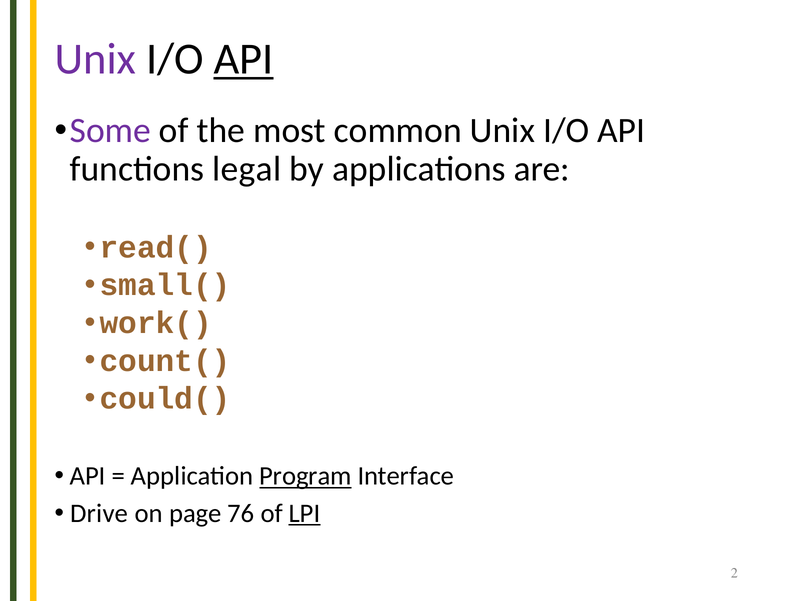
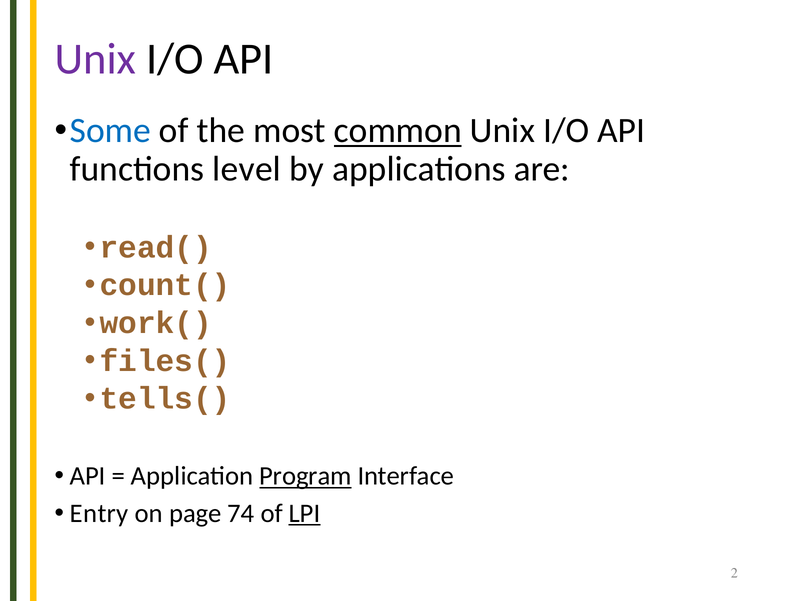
API at (244, 59) underline: present -> none
Some colour: purple -> blue
common underline: none -> present
legal: legal -> level
small(: small( -> count(
count(: count( -> files(
could(: could( -> tells(
Drive: Drive -> Entry
76: 76 -> 74
